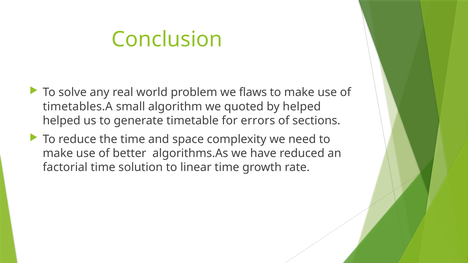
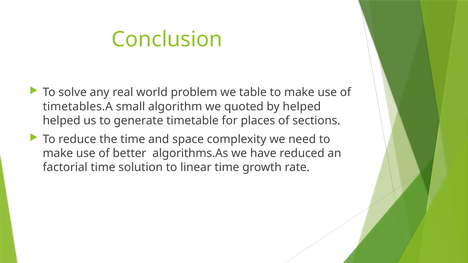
flaws: flaws -> table
errors: errors -> places
